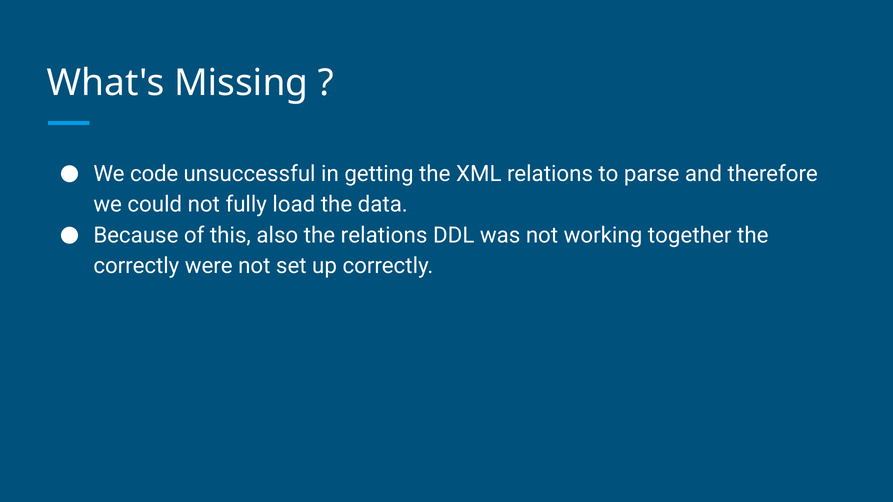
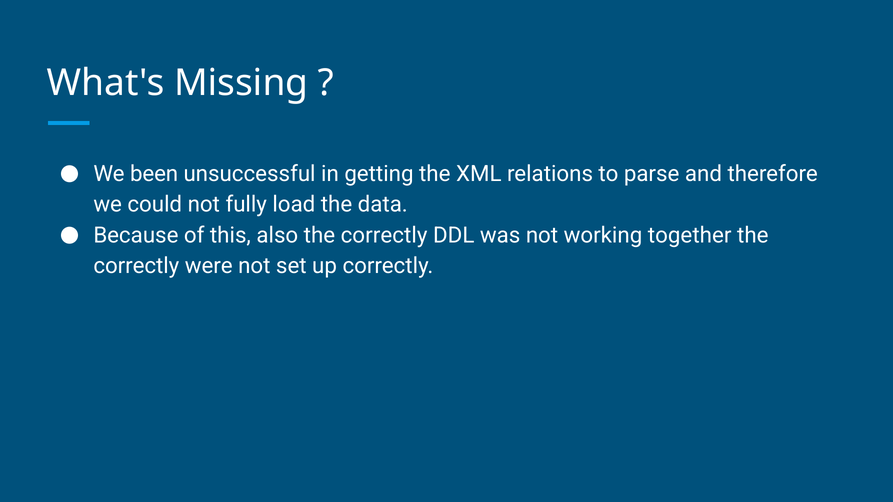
code: code -> been
also the relations: relations -> correctly
